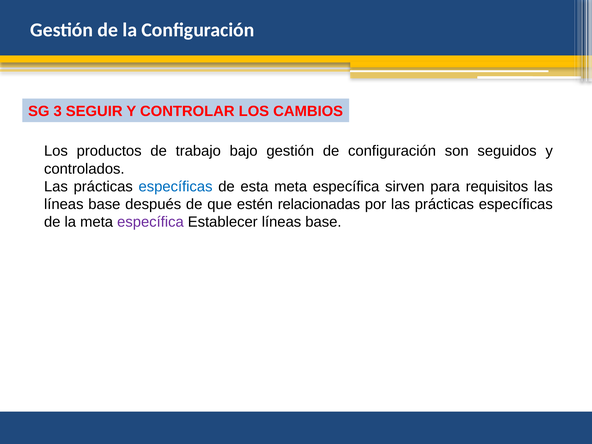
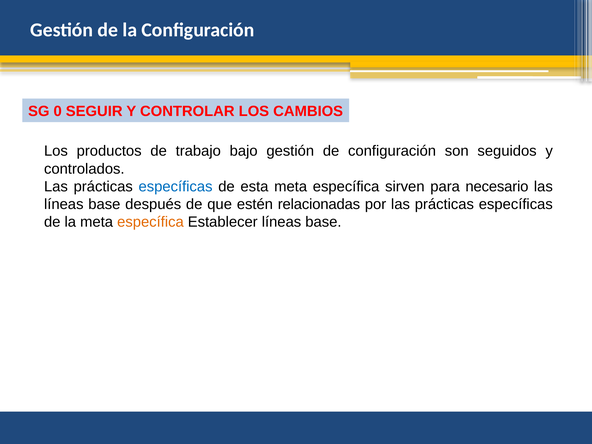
3: 3 -> 0
requisitos: requisitos -> necesario
específica at (150, 222) colour: purple -> orange
